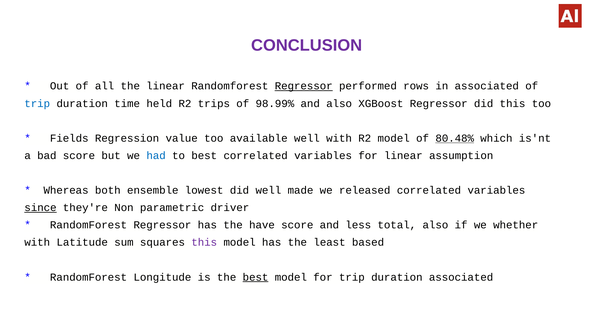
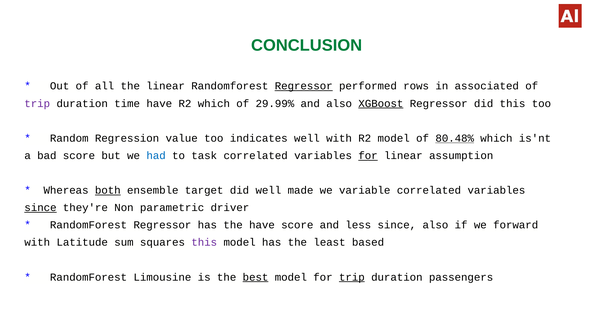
CONCLUSION colour: purple -> green
trip at (37, 104) colour: blue -> purple
time held: held -> have
R2 trips: trips -> which
98.99%: 98.99% -> 29.99%
XGBoost underline: none -> present
Fields: Fields -> Random
available: available -> indicates
to best: best -> task
for at (368, 156) underline: none -> present
both underline: none -> present
lowest: lowest -> target
released: released -> variable
less total: total -> since
whether: whether -> forward
Longitude: Longitude -> Limousine
trip at (352, 277) underline: none -> present
duration associated: associated -> passengers
